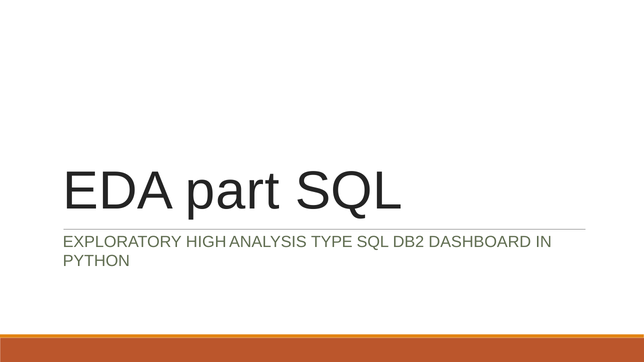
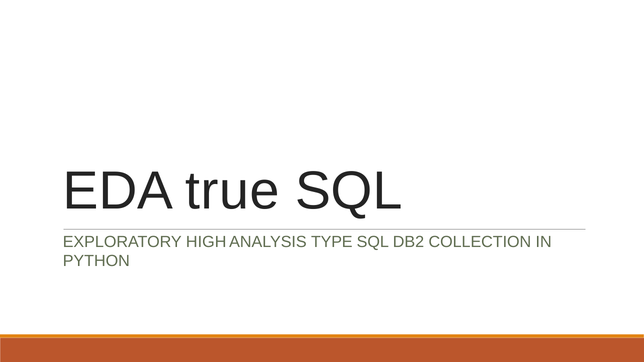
part: part -> true
DASHBOARD: DASHBOARD -> COLLECTION
